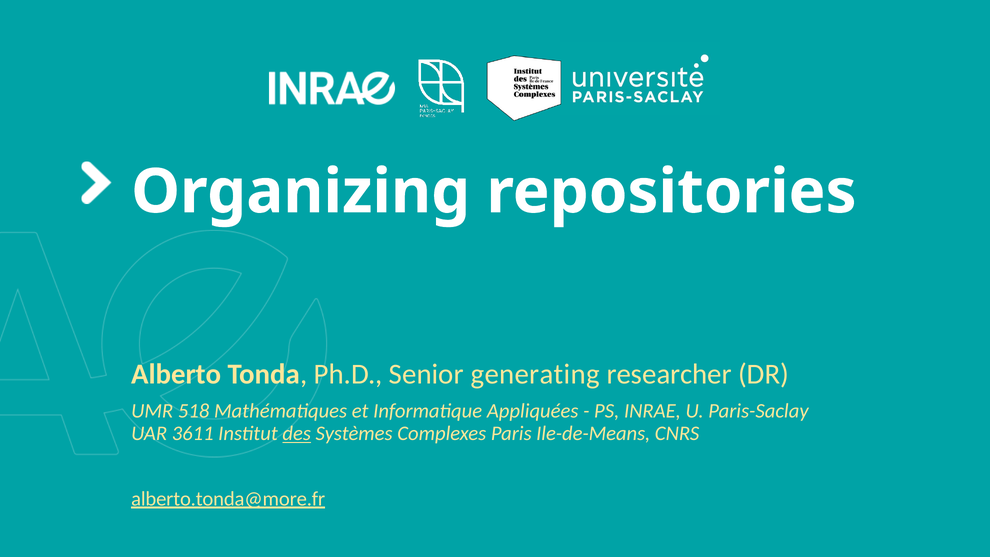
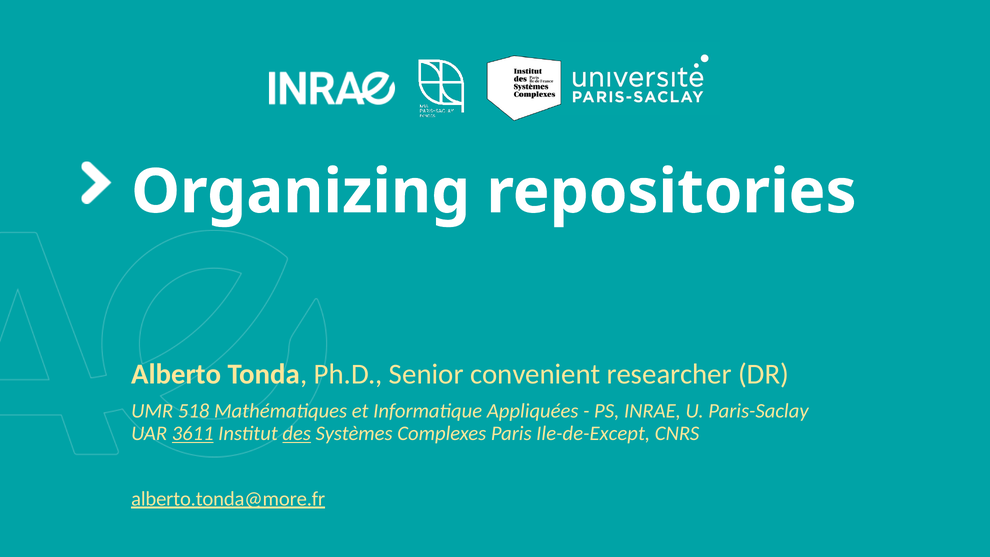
generating: generating -> convenient
3611 underline: none -> present
Ile-de-Means: Ile-de-Means -> Ile-de-Except
